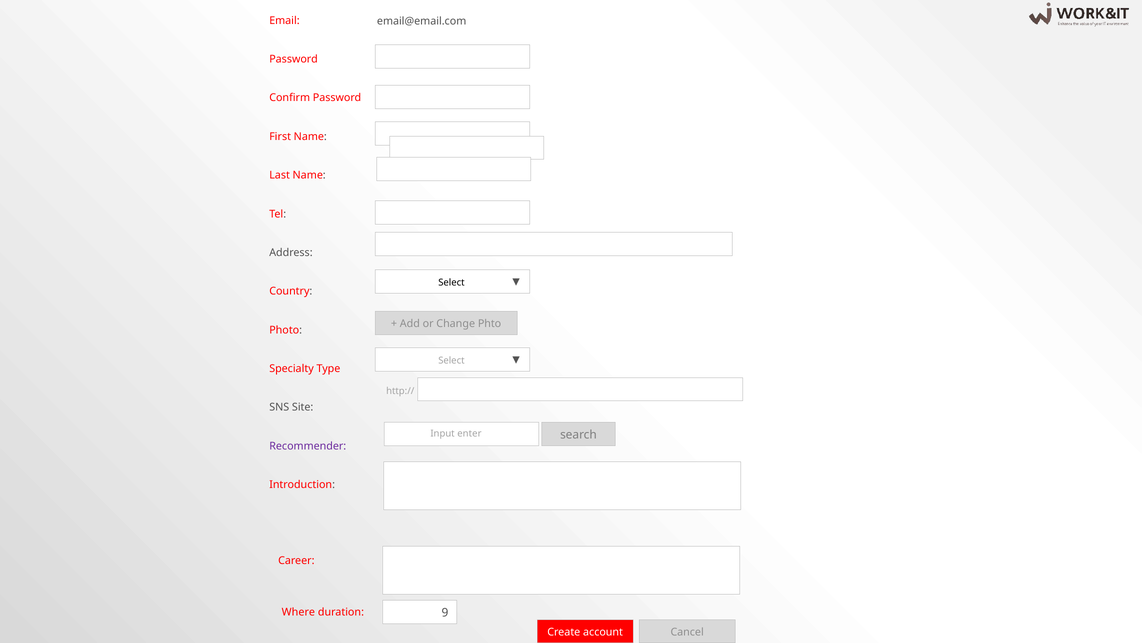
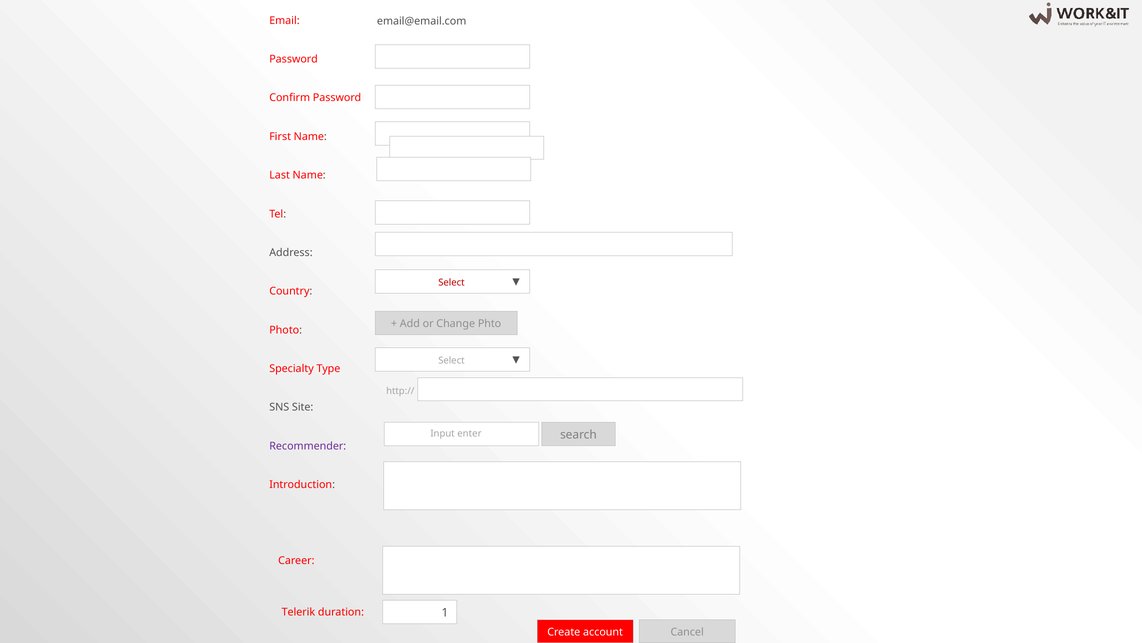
Select at (451, 282) colour: black -> red
Where: Where -> Telerik
9: 9 -> 1
